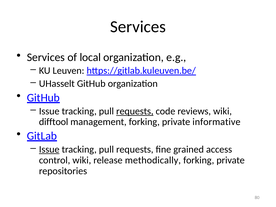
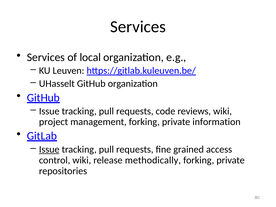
requests at (135, 111) underline: present -> none
difftool: difftool -> project
informative: informative -> information
